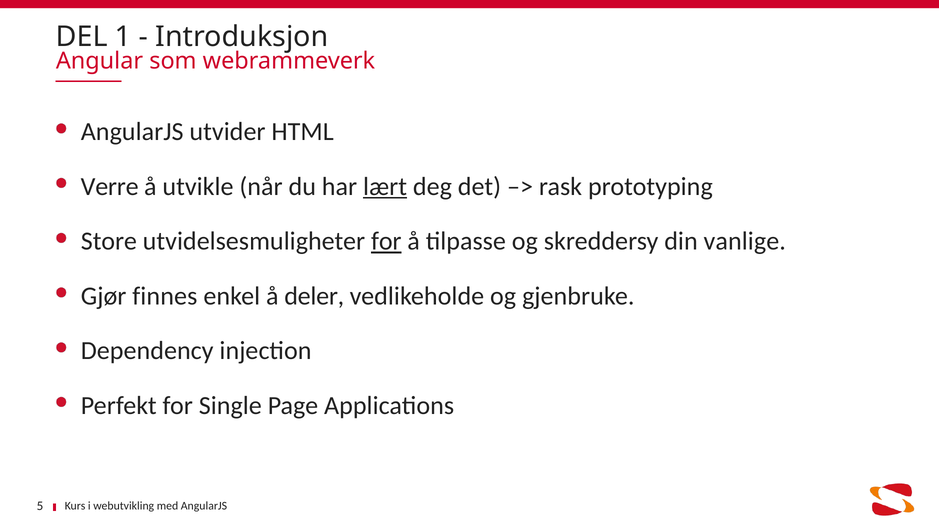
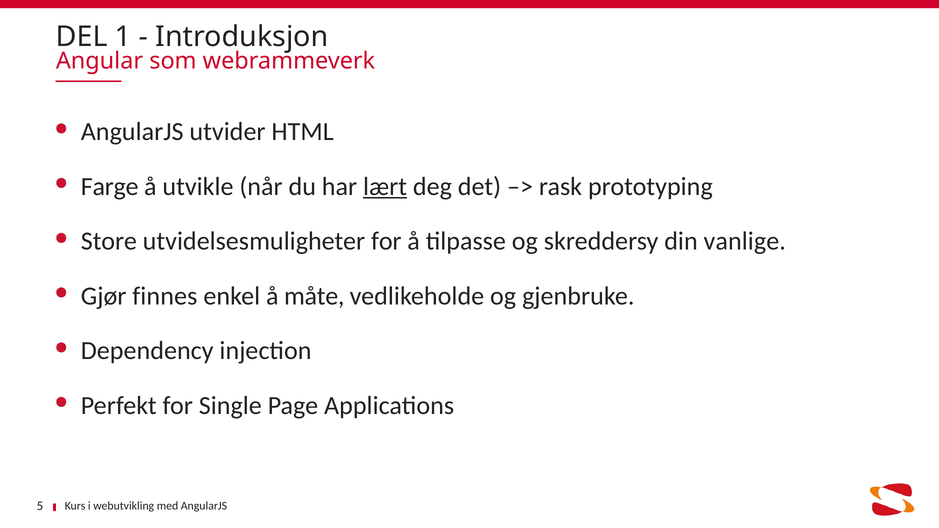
Verre: Verre -> Farge
for at (386, 241) underline: present -> none
deler: deler -> måte
